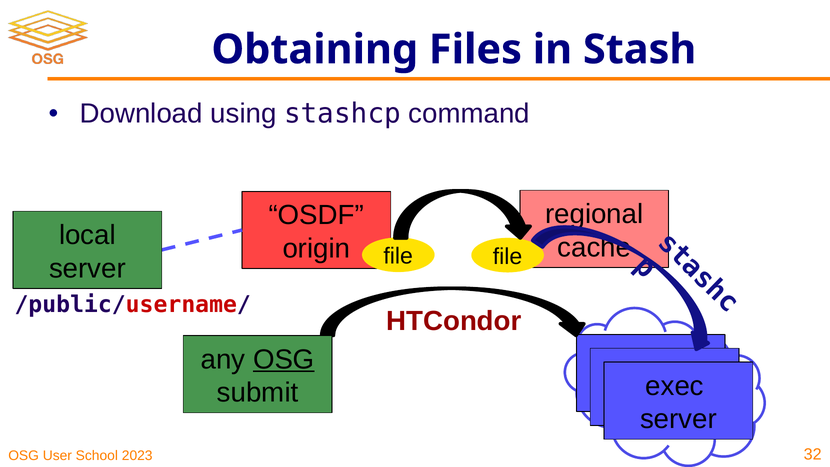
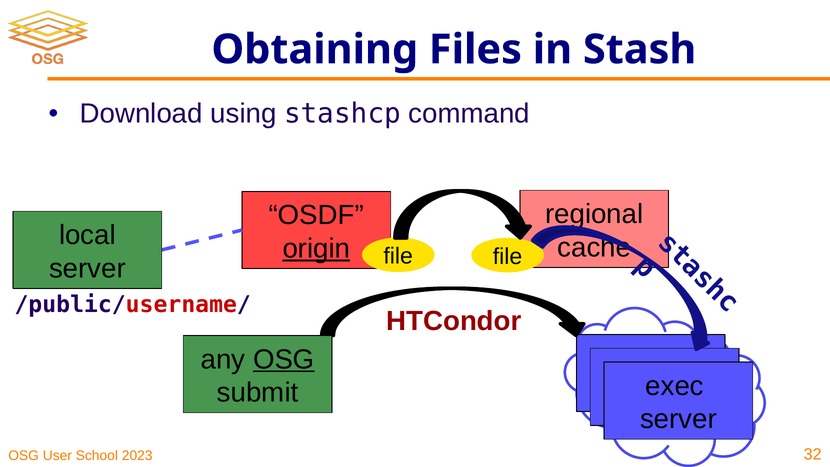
origin underline: none -> present
